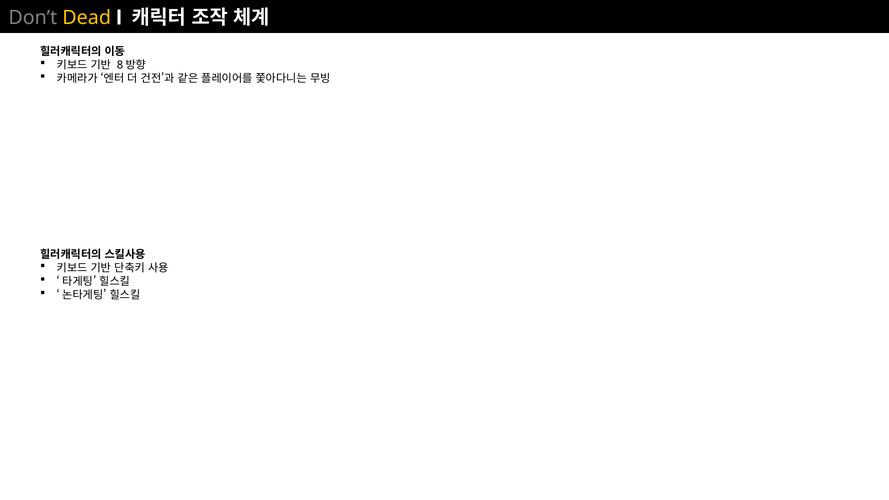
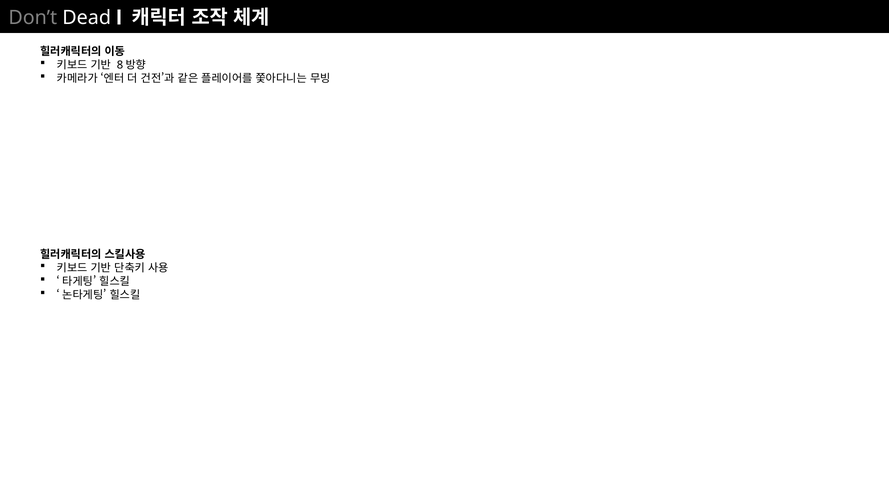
Dead colour: yellow -> white
